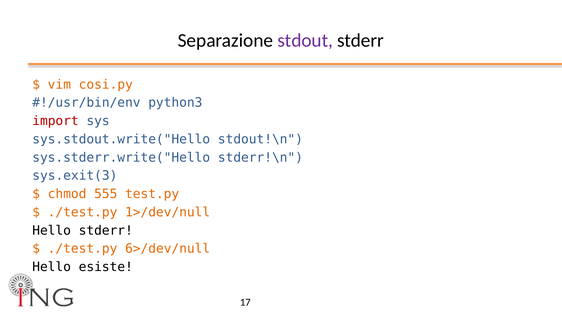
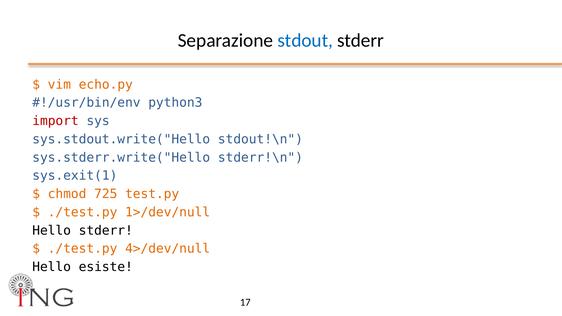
stdout colour: purple -> blue
cosi.py: cosi.py -> echo.py
sys.exit(3: sys.exit(3 -> sys.exit(1
555: 555 -> 725
6>/dev/null: 6>/dev/null -> 4>/dev/null
